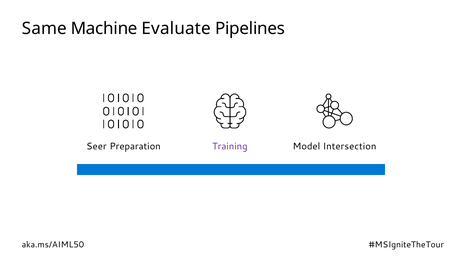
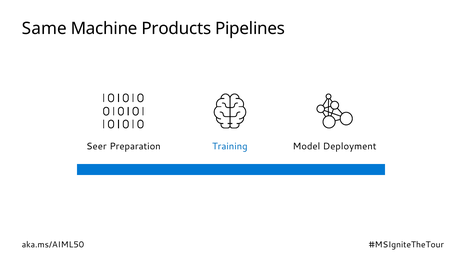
Evaluate: Evaluate -> Products
Training colour: purple -> blue
Intersection: Intersection -> Deployment
